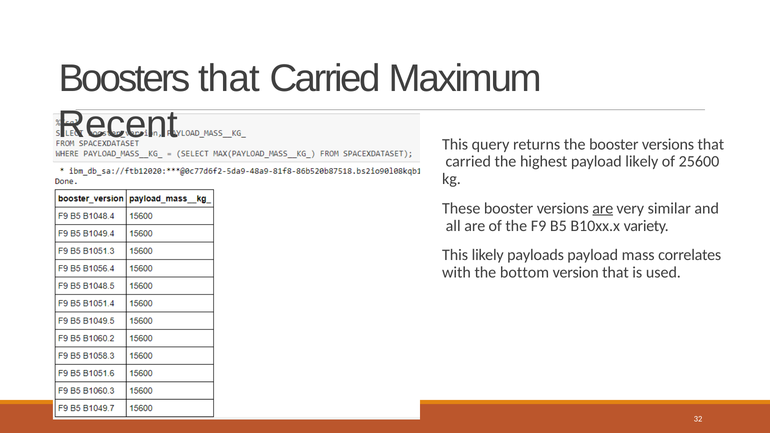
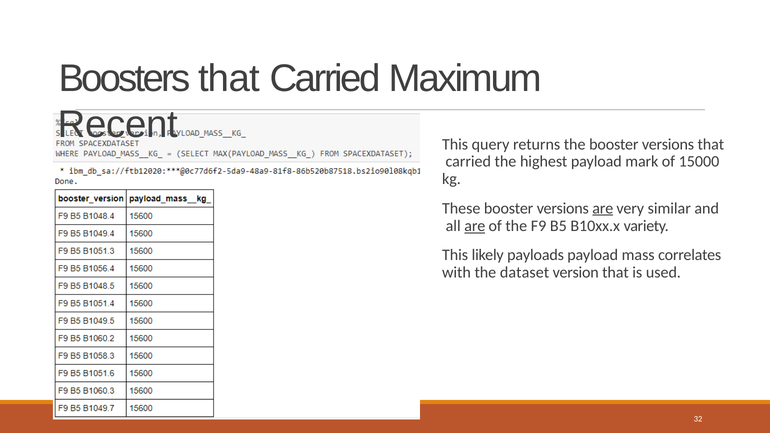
payload likely: likely -> mark
25600: 25600 -> 15000
are at (475, 226) underline: none -> present
bottom: bottom -> dataset
